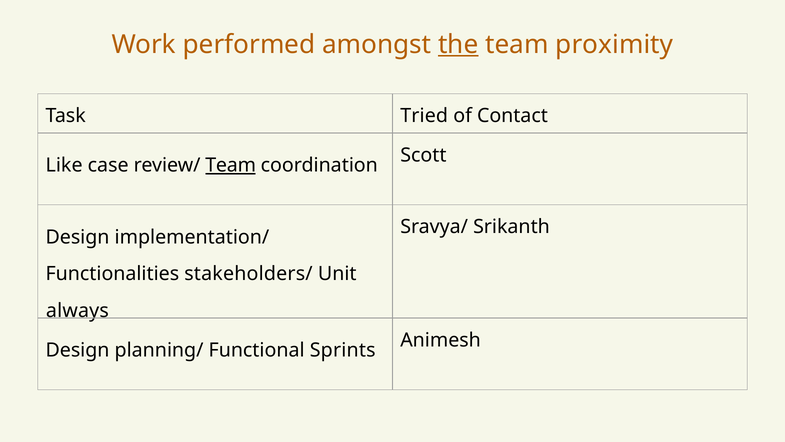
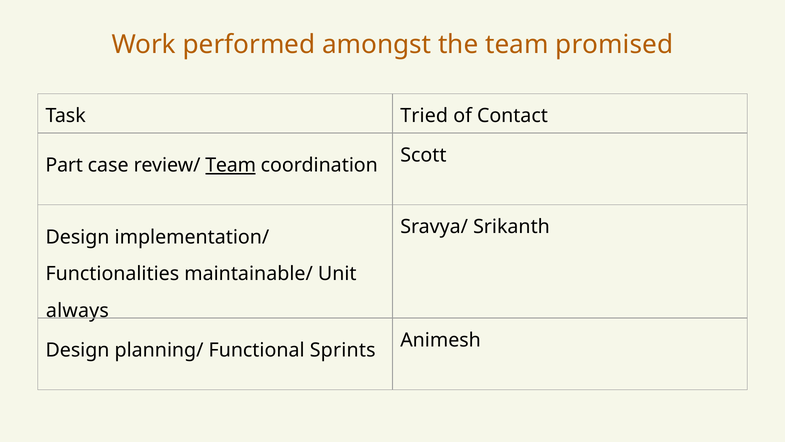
the underline: present -> none
proximity: proximity -> promised
Like: Like -> Part
stakeholders/: stakeholders/ -> maintainable/
